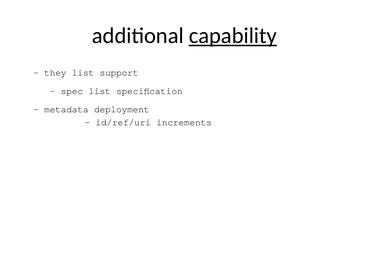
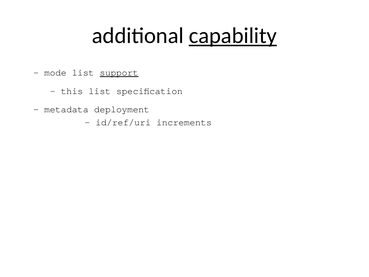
they: they -> mode
support underline: none -> present
spec: spec -> this
